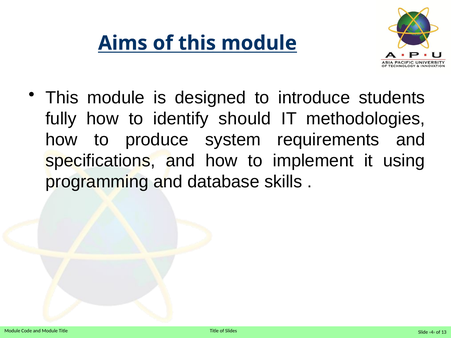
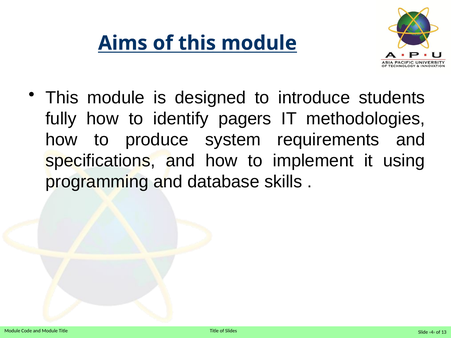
should: should -> pagers
